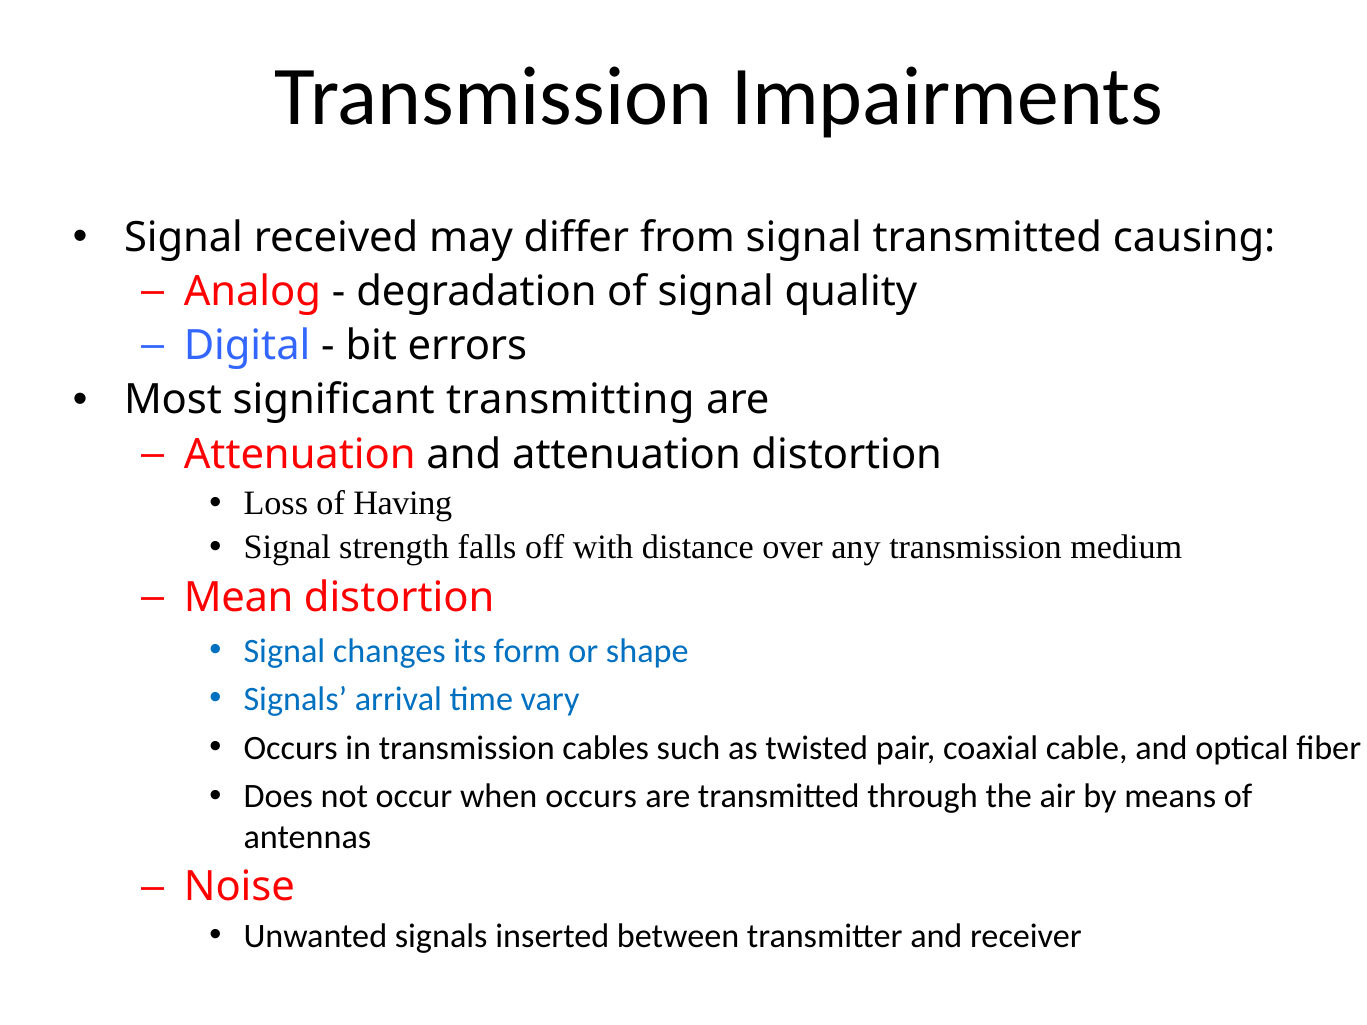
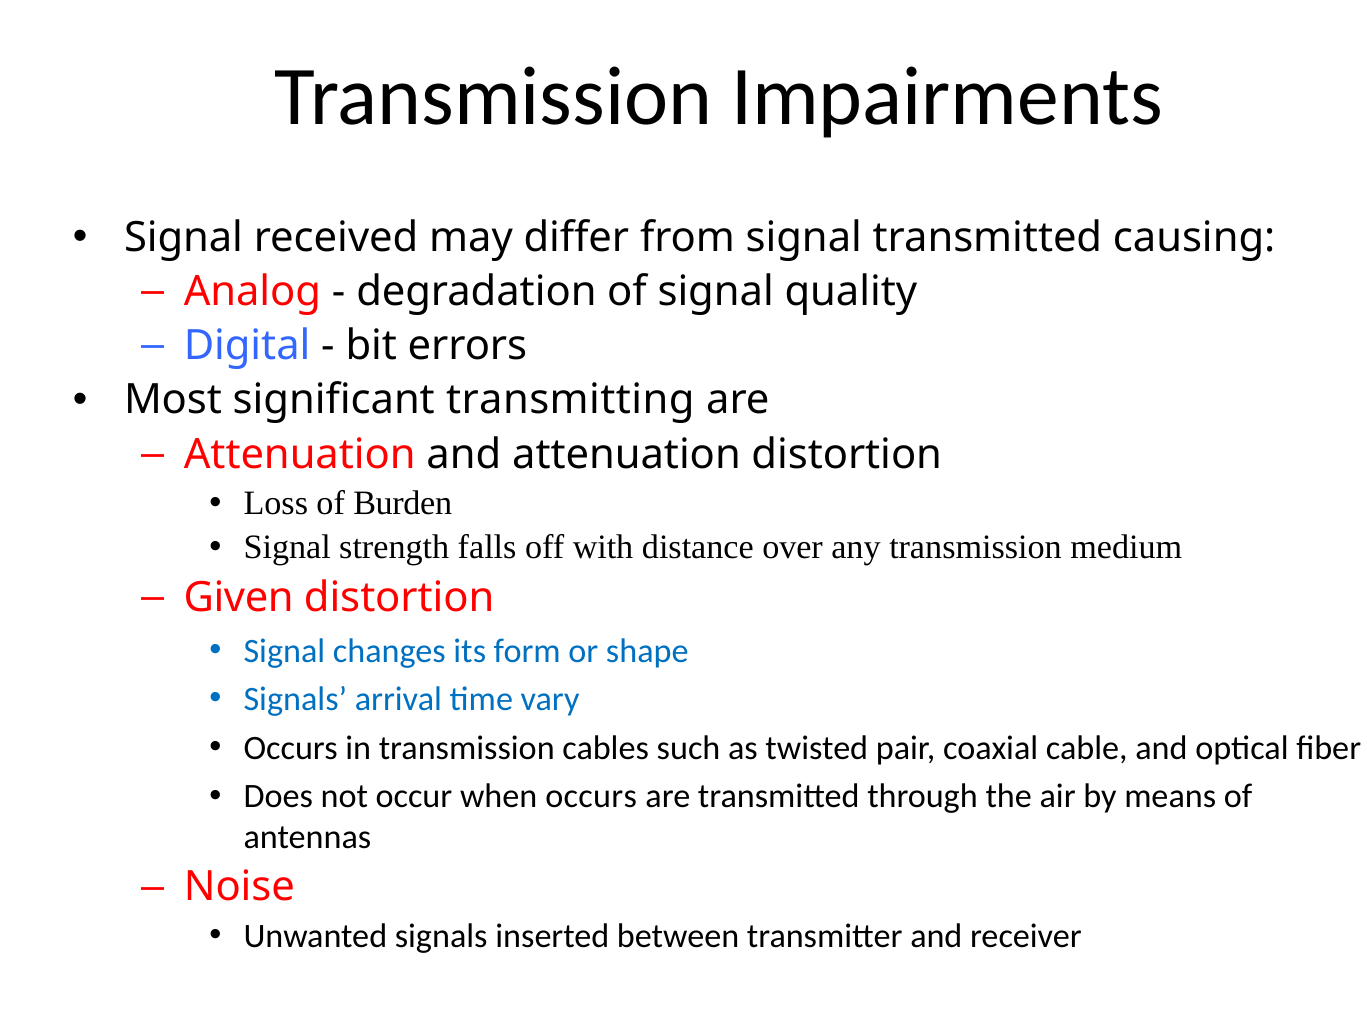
Having: Having -> Burden
Mean: Mean -> Given
